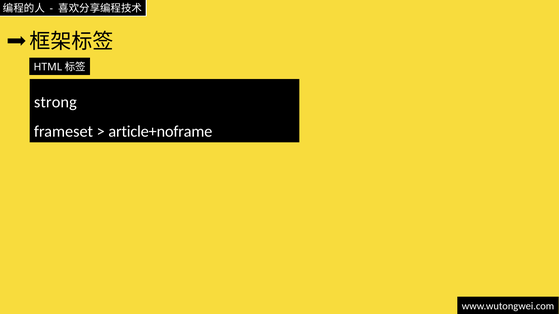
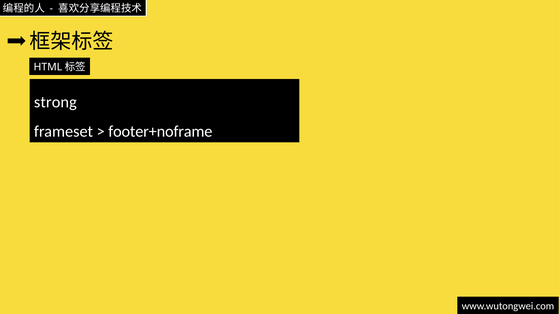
article+noframe: article+noframe -> footer+noframe
